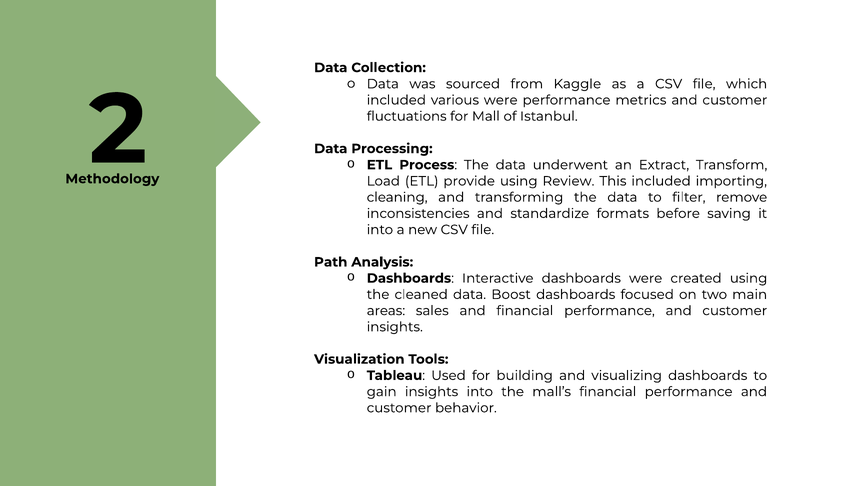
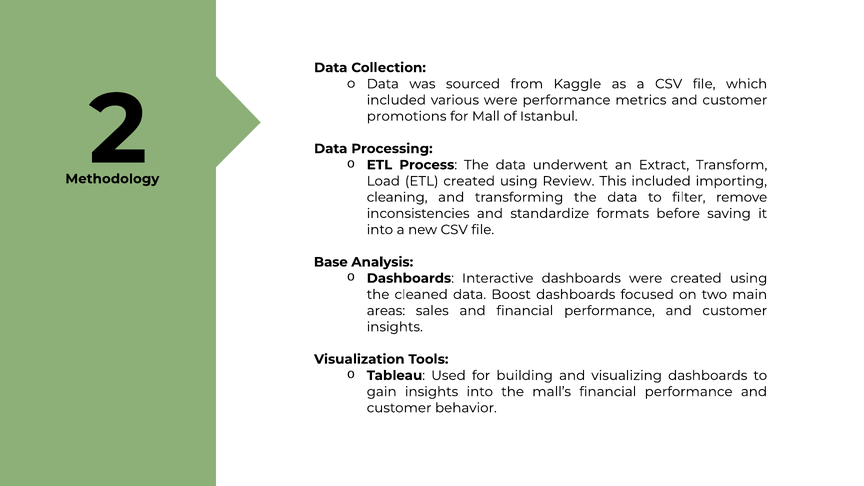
fluctuations: fluctuations -> promotions
ETL provide: provide -> created
Path: Path -> Base
